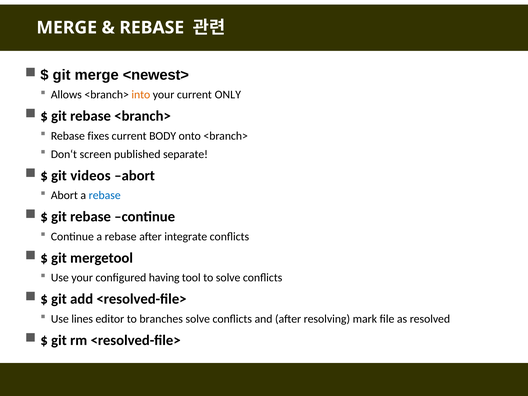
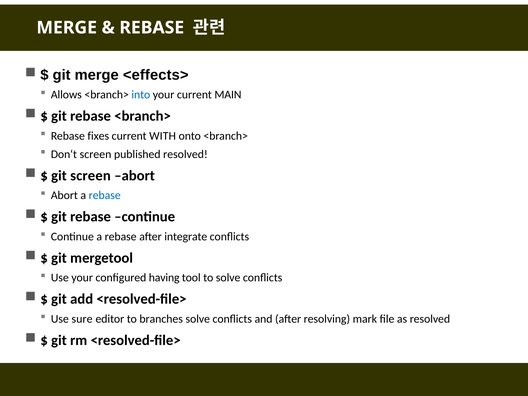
<newest>: <newest> -> <effects>
into colour: orange -> blue
ONLY: ONLY -> MAIN
BODY: BODY -> WITH
published separate: separate -> resolved
git videos: videos -> screen
lines: lines -> sure
